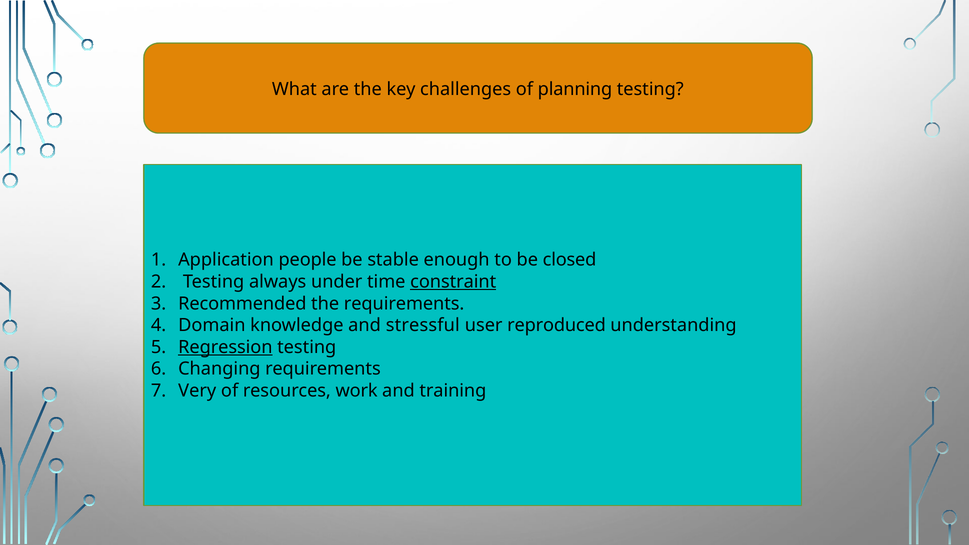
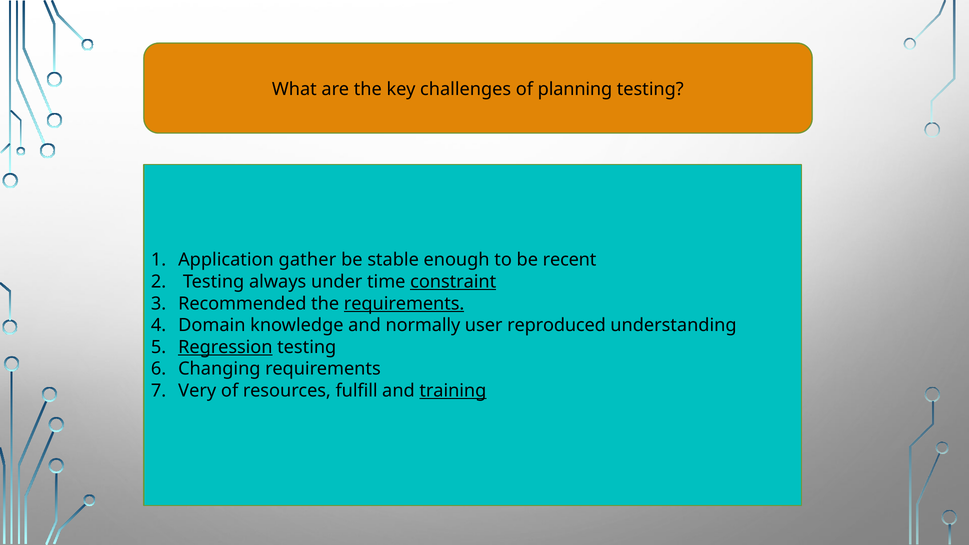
people: people -> gather
closed: closed -> recent
requirements at (404, 304) underline: none -> present
stressful: stressful -> normally
work: work -> fulfill
training underline: none -> present
